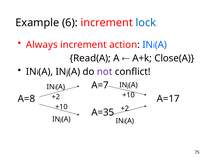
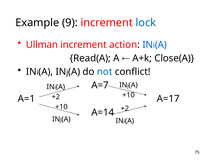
6: 6 -> 9
Always: Always -> Ullman
not colour: purple -> blue
A=8: A=8 -> A=1
A=35: A=35 -> A=14
